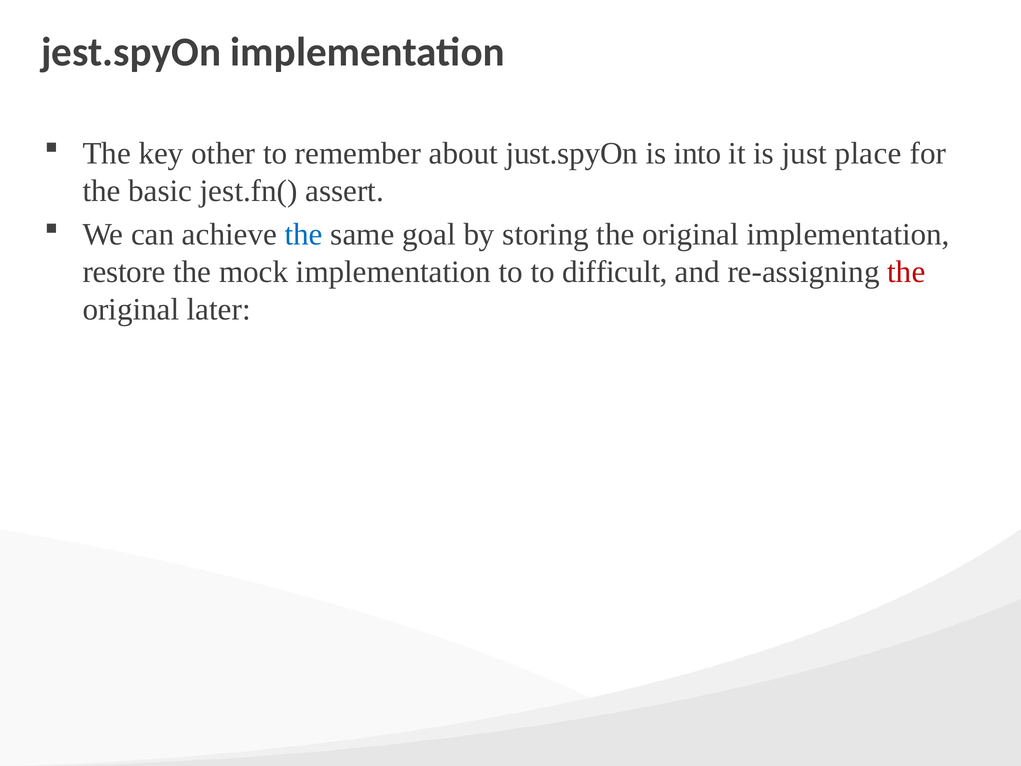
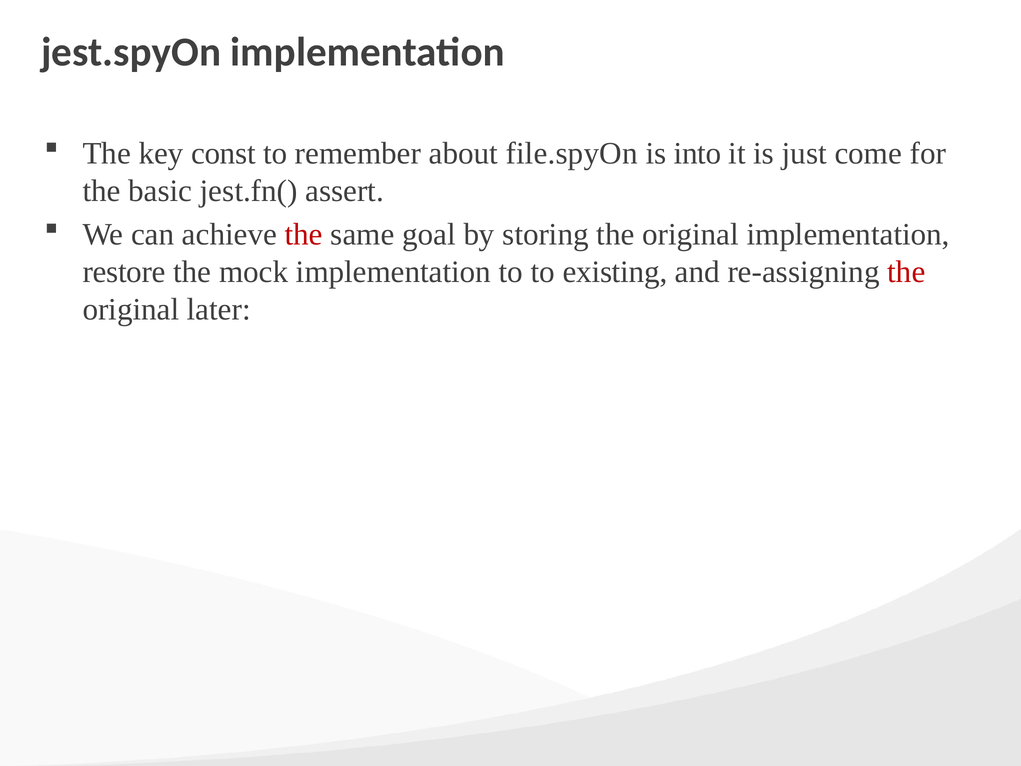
other: other -> const
just.spyOn: just.spyOn -> file.spyOn
place: place -> come
the at (304, 235) colour: blue -> red
difficult: difficult -> existing
